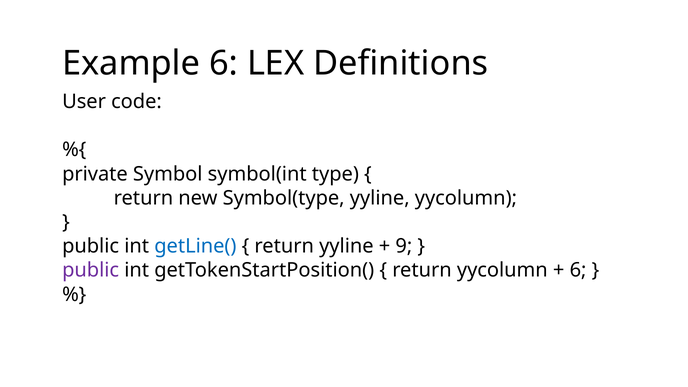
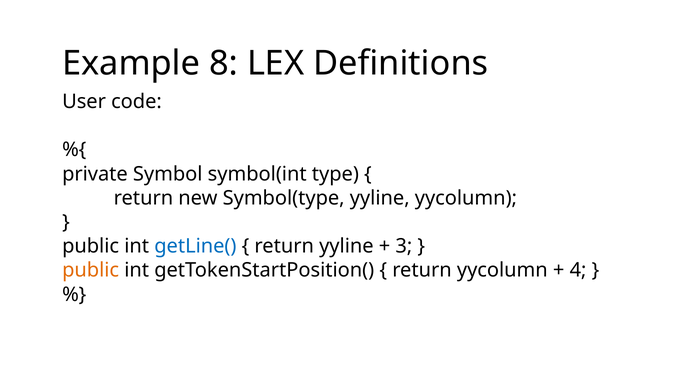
Example 6: 6 -> 8
9: 9 -> 3
public at (91, 270) colour: purple -> orange
6 at (578, 270): 6 -> 4
